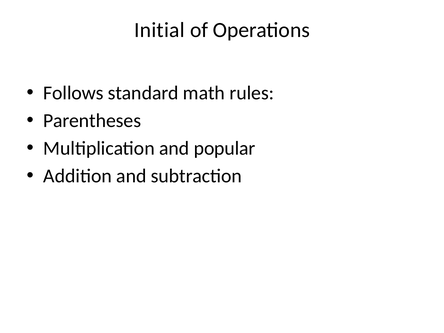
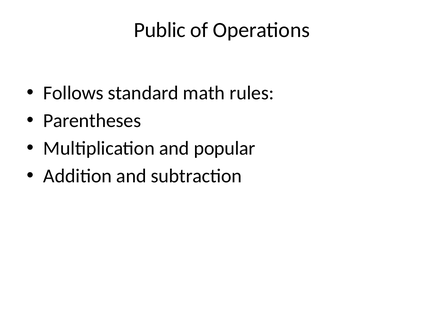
Initial: Initial -> Public
